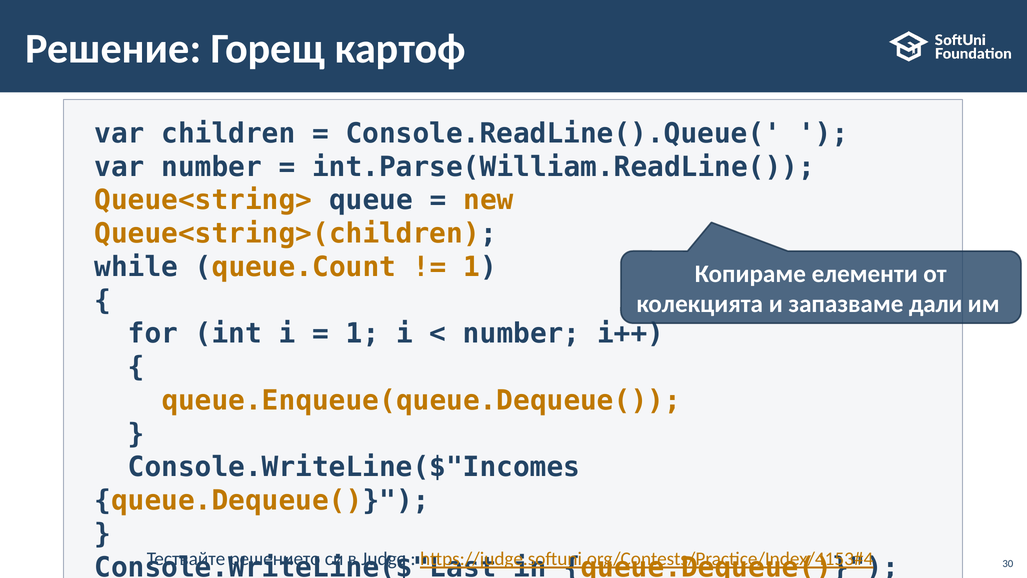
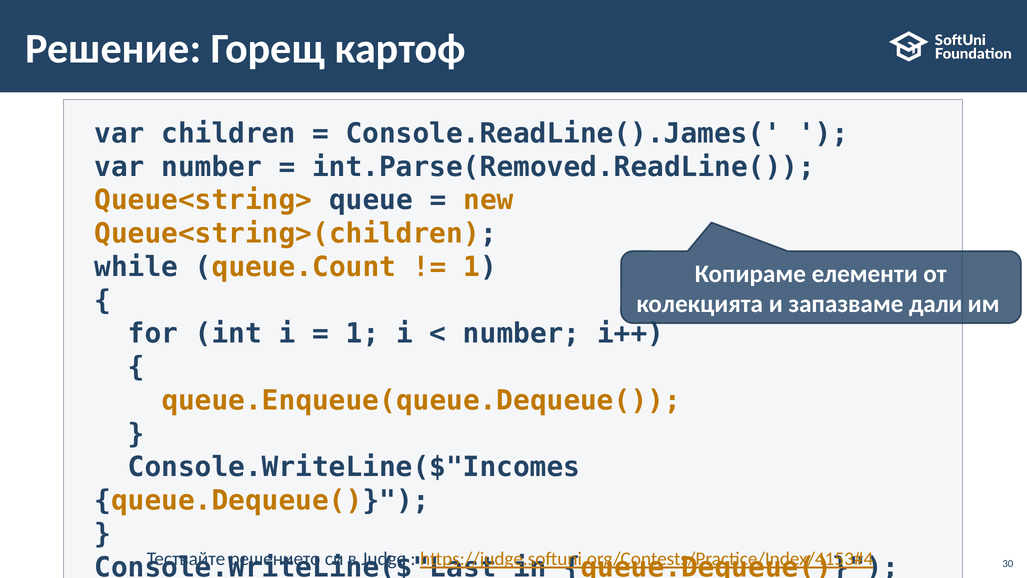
Console.ReadLine().Queue(: Console.ReadLine().Queue( -> Console.ReadLine().James(
int.Parse(William.ReadLine(: int.Parse(William.ReadLine( -> int.Parse(Removed.ReadLine(
